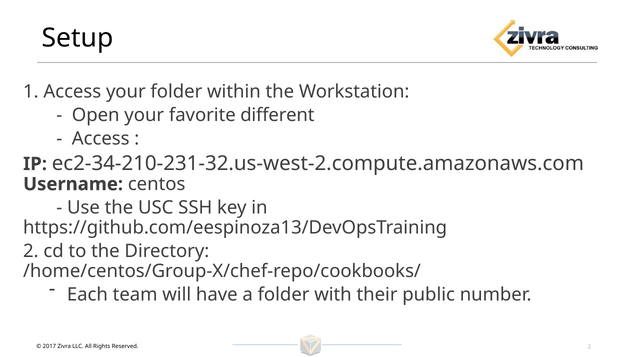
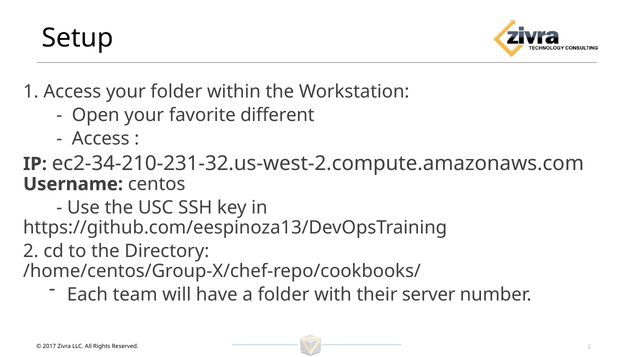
public: public -> server
